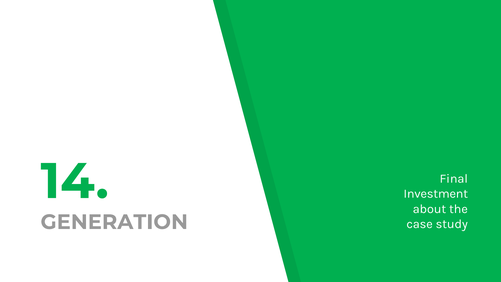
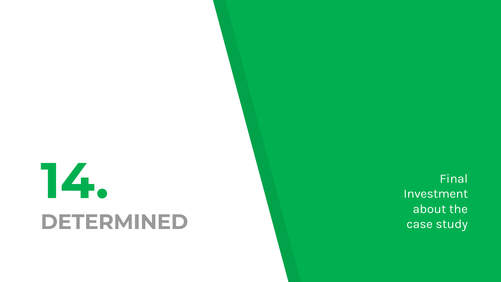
GENERATION: GENERATION -> DETERMINED
